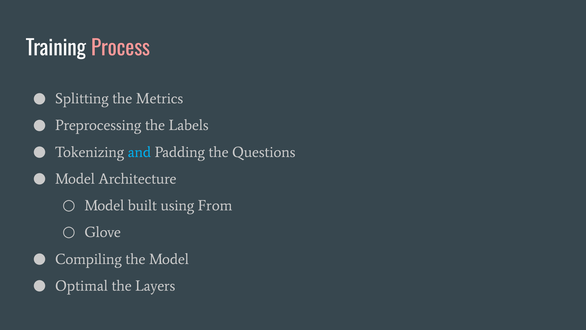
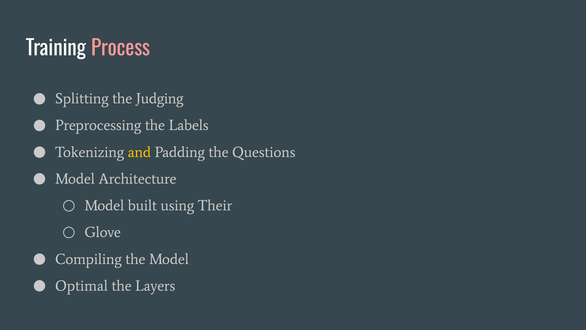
Metrics: Metrics -> Judging
and colour: light blue -> yellow
From: From -> Their
